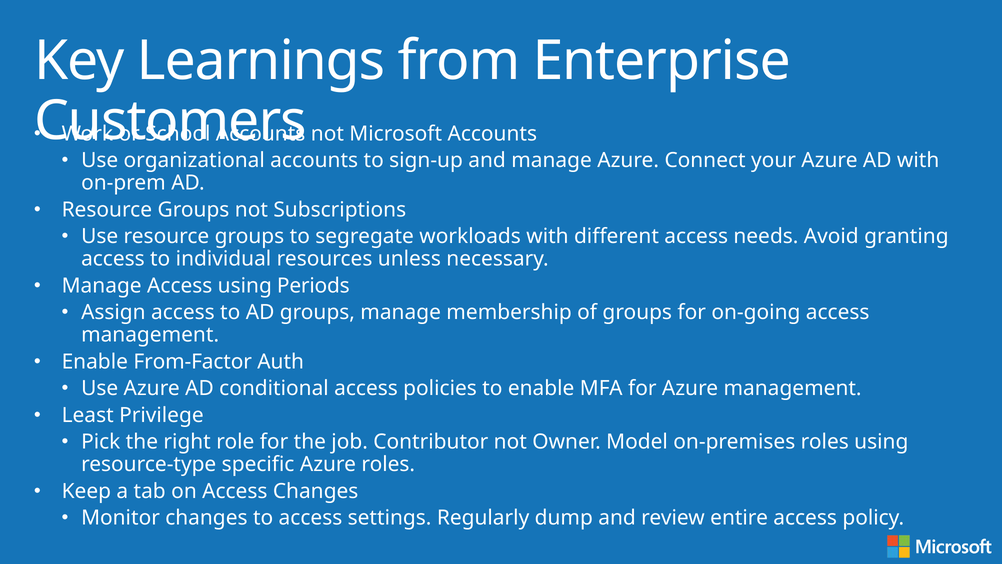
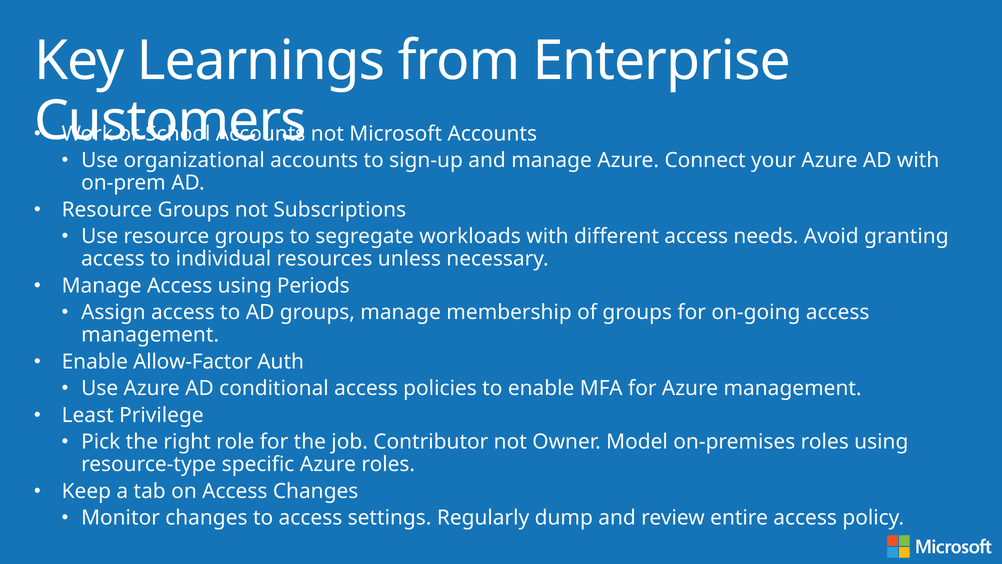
From-Factor: From-Factor -> Allow-Factor
